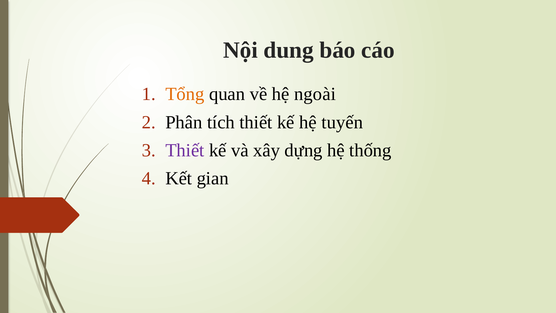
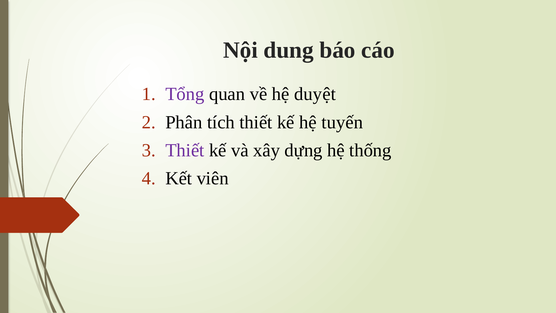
Tổng colour: orange -> purple
ngoài: ngoài -> duyệt
gian: gian -> viên
